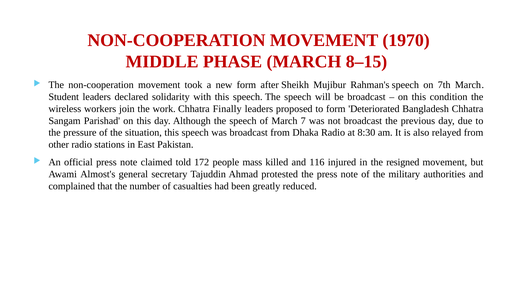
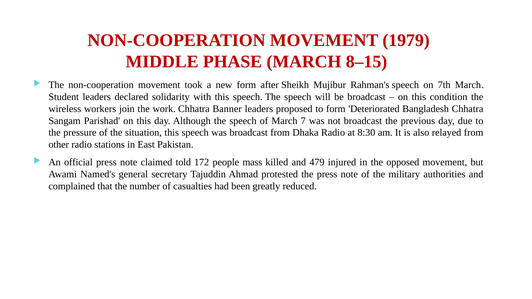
1970: 1970 -> 1979
Finally: Finally -> Banner
116: 116 -> 479
resigned: resigned -> opposed
Almost's: Almost's -> Named's
